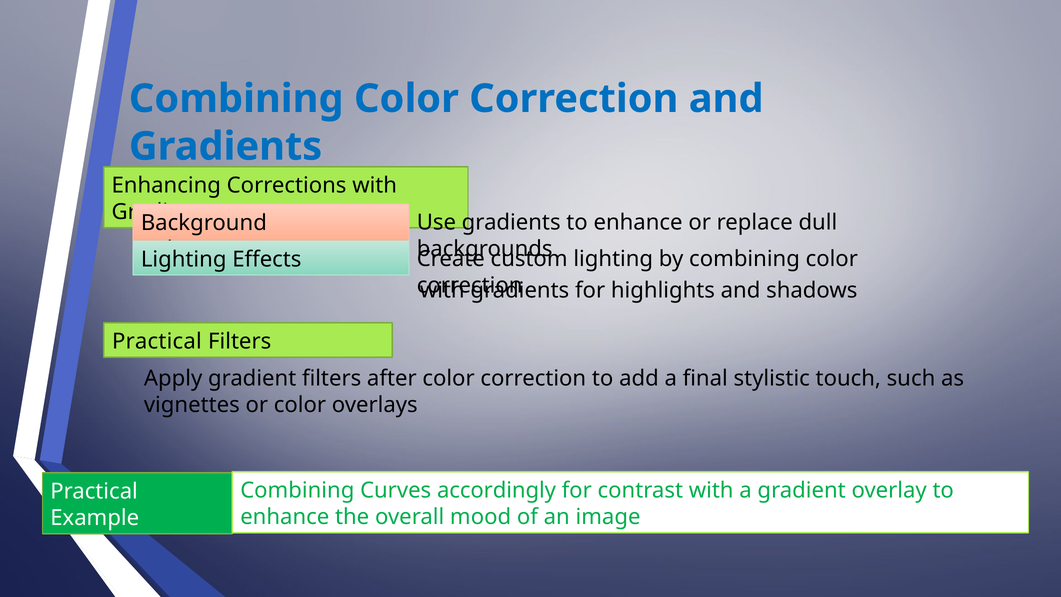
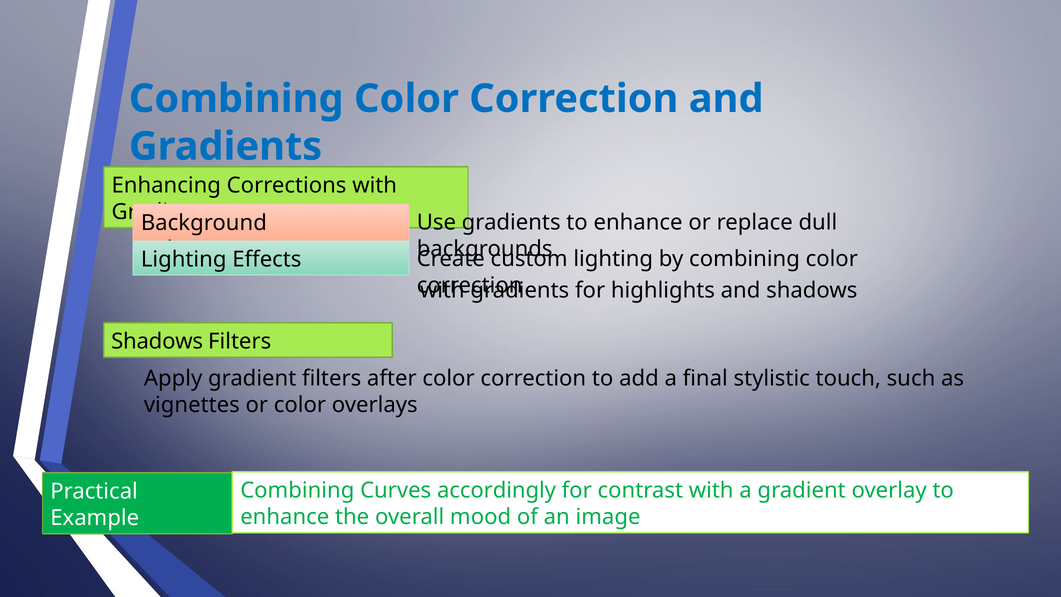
Practical at (157, 341): Practical -> Shadows
